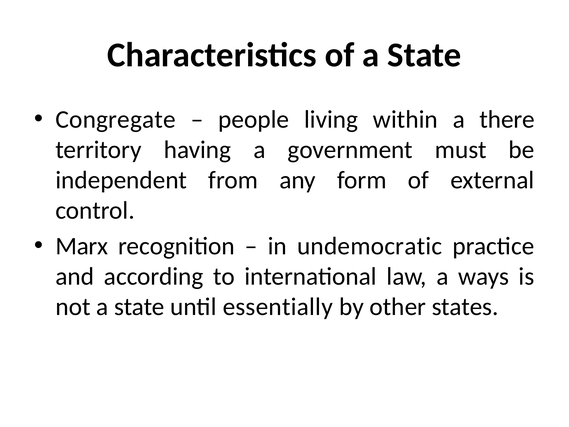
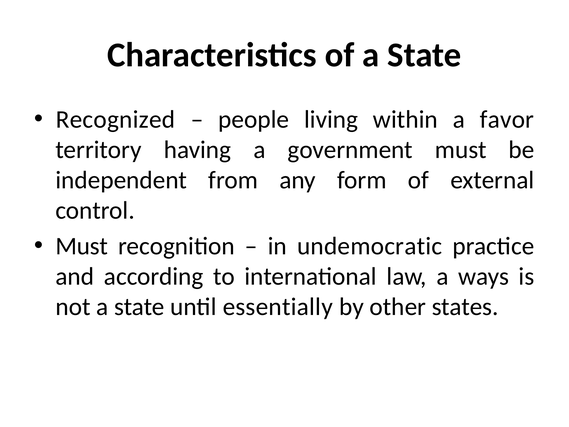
Congregate: Congregate -> Recognized
there: there -> favor
Marx at (82, 246): Marx -> Must
